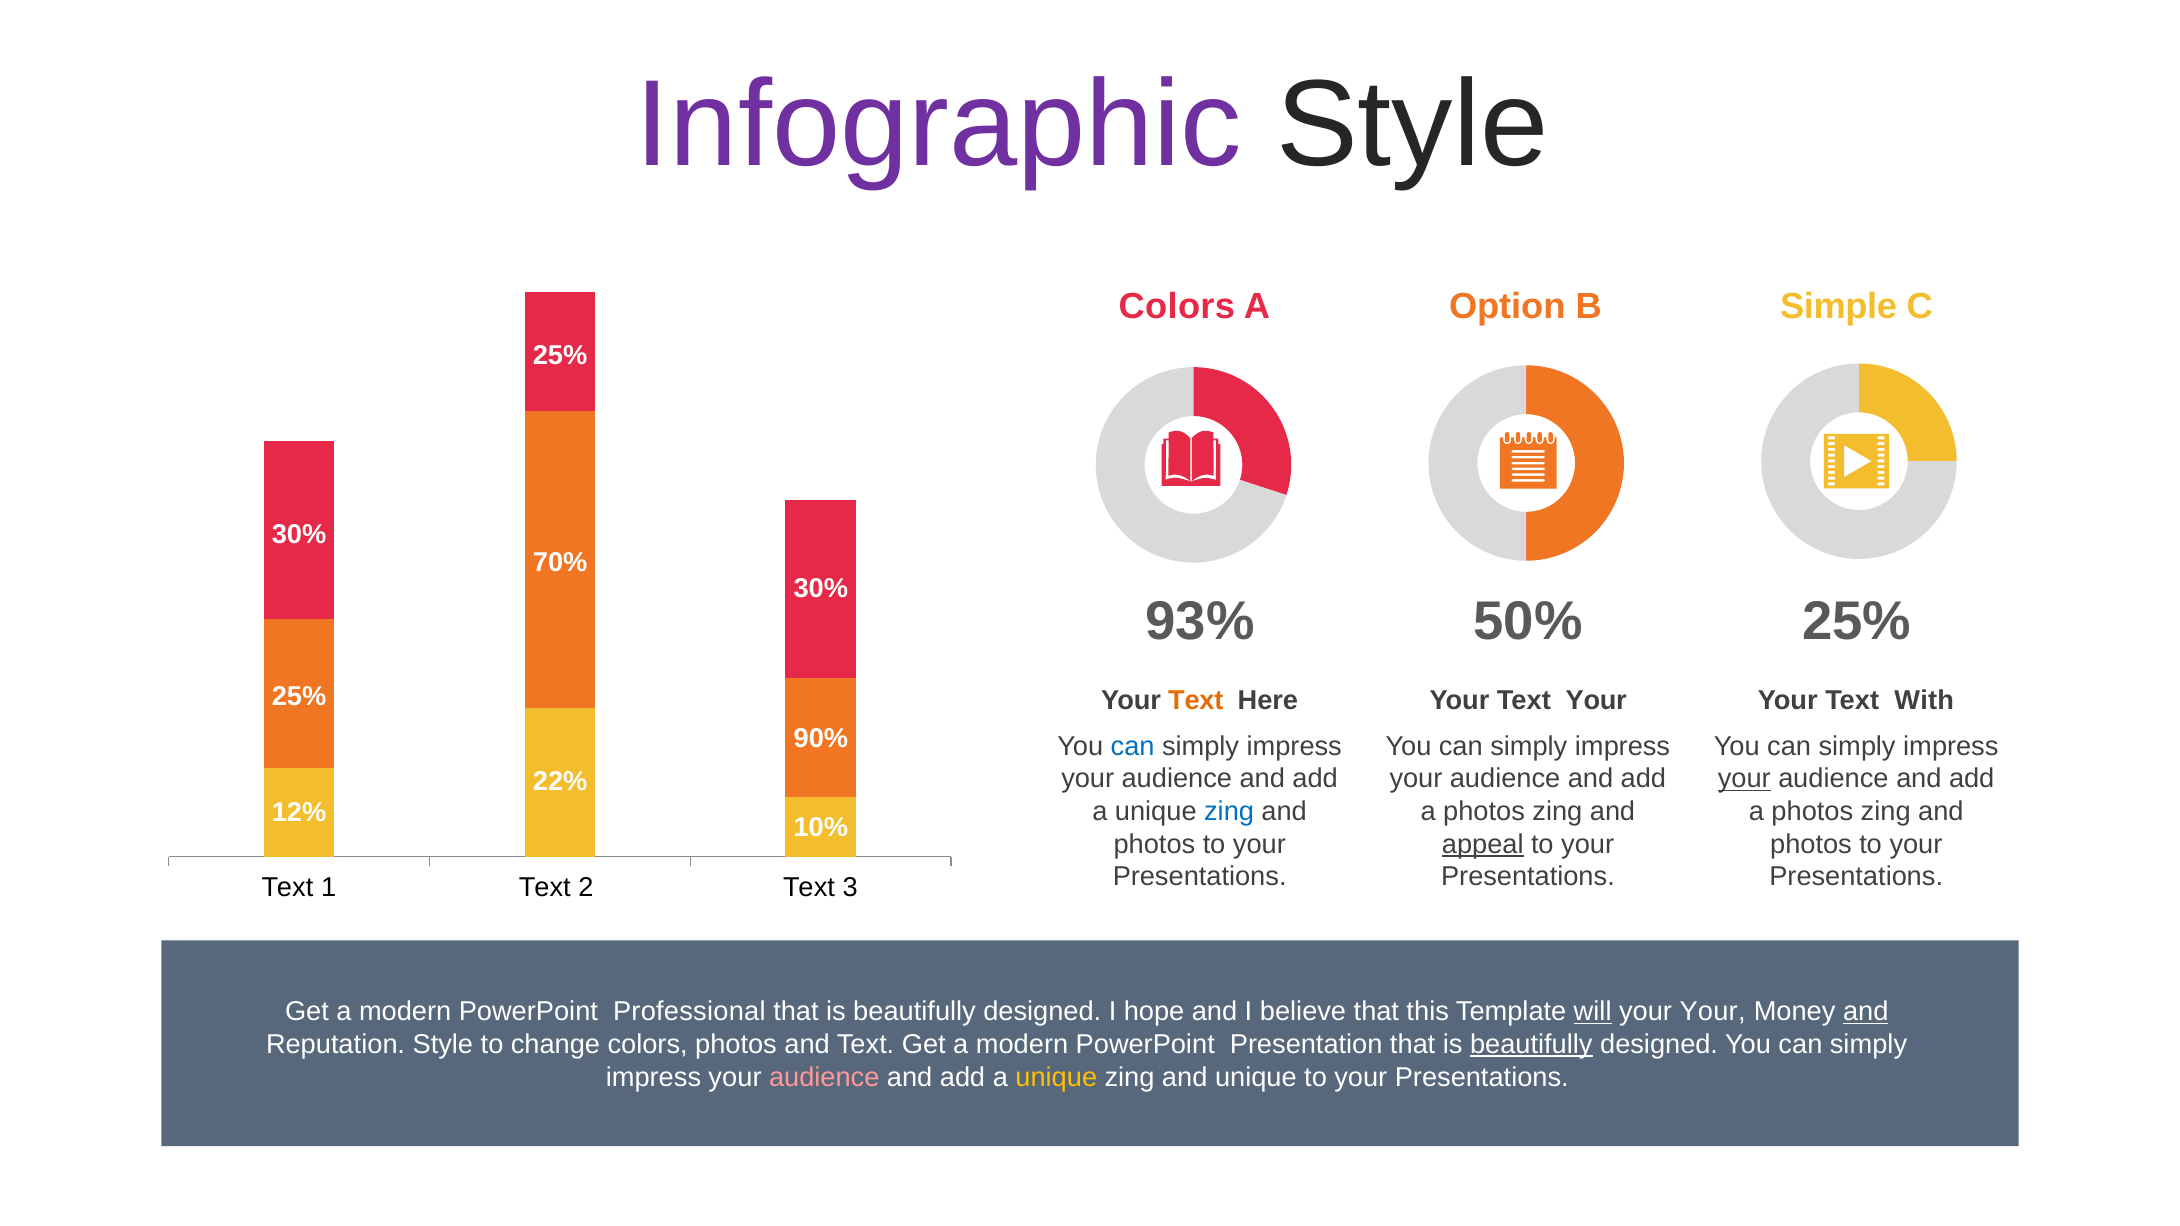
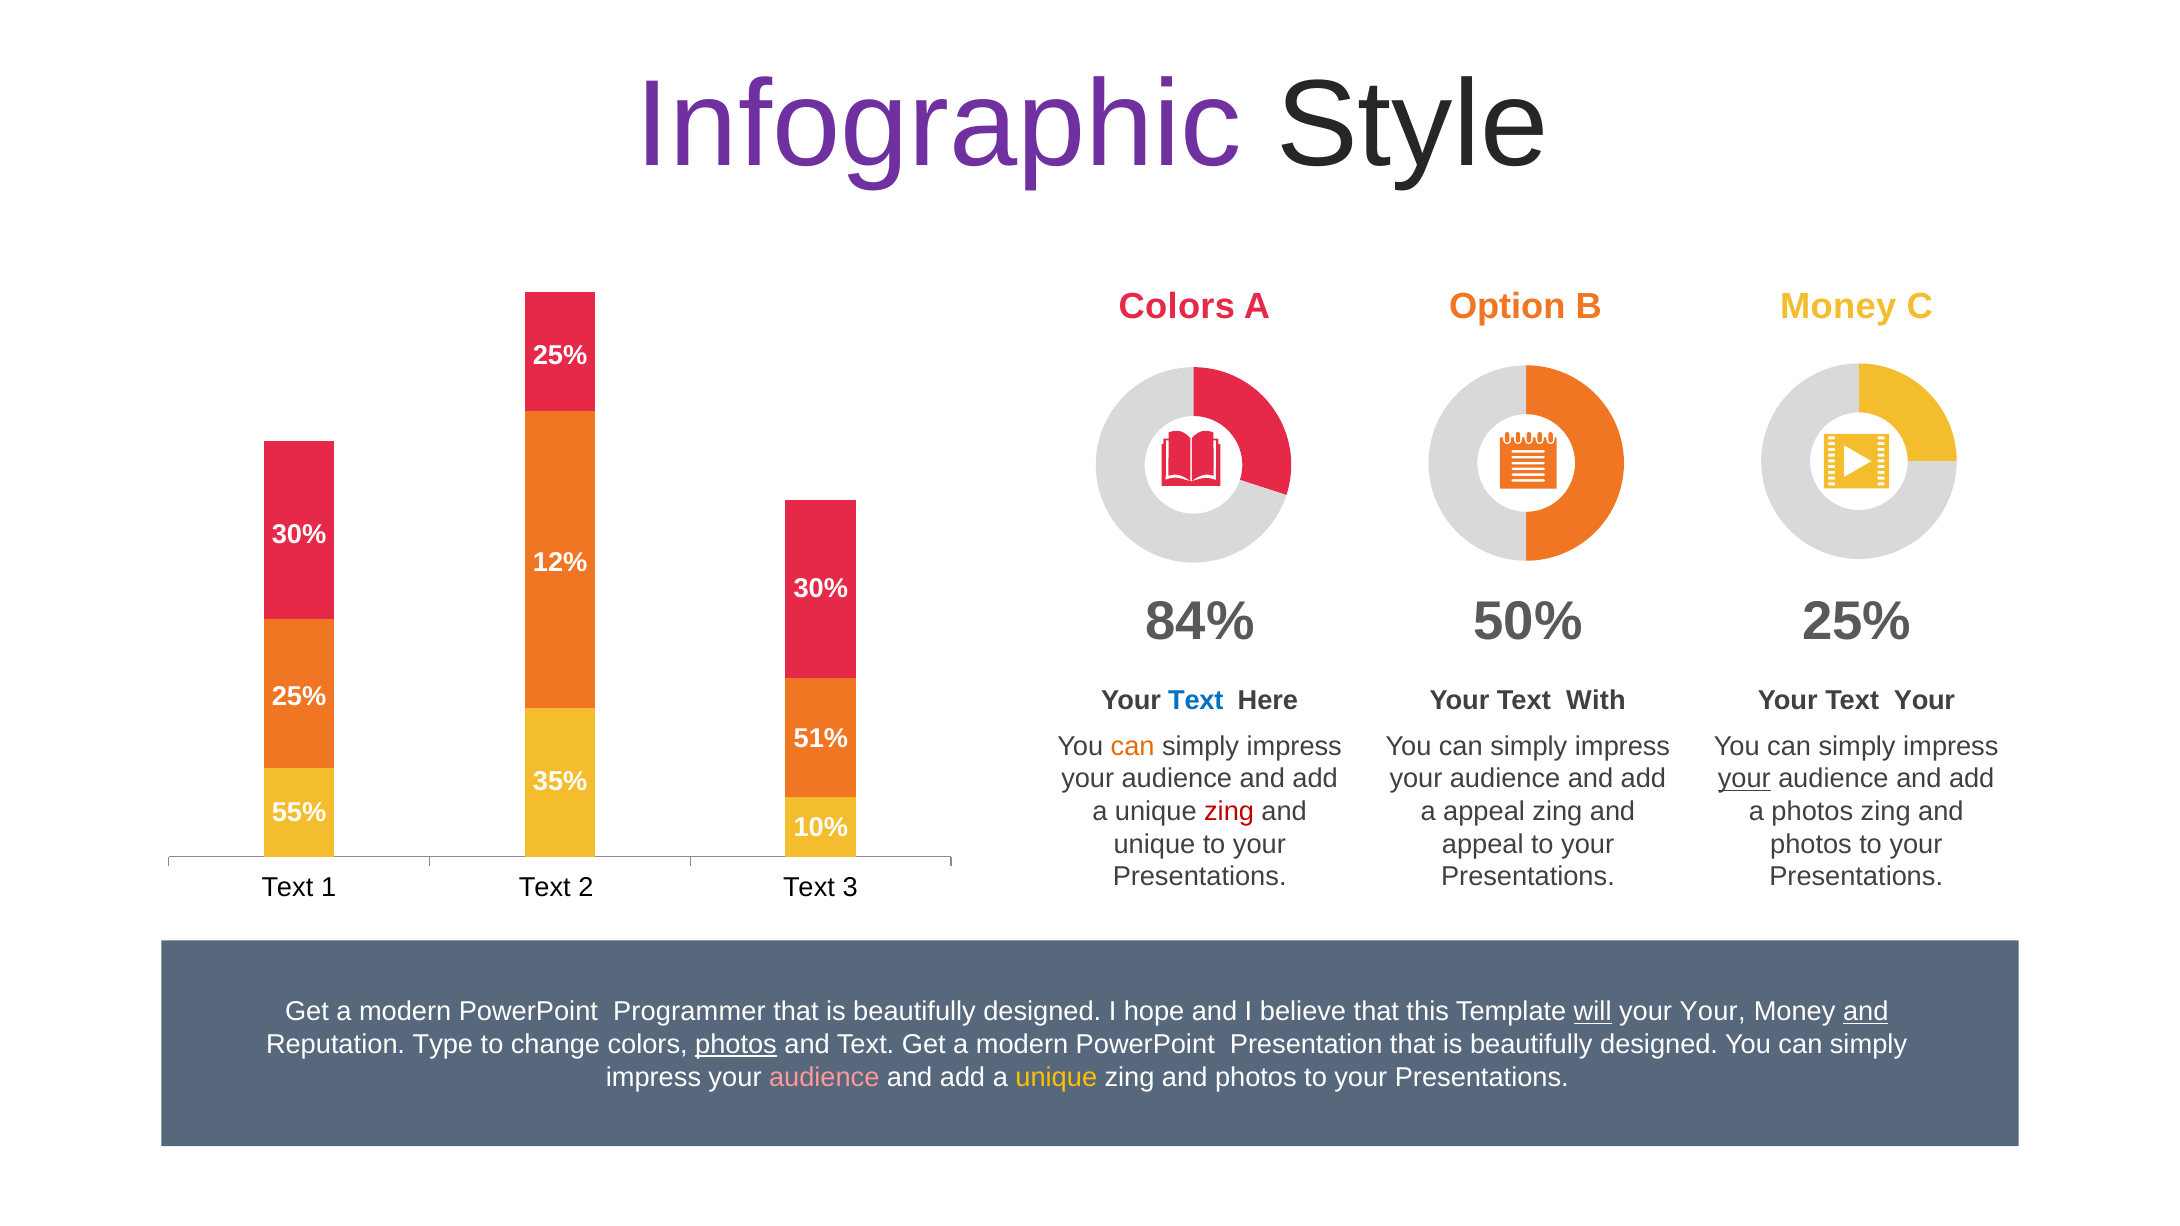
B Simple: Simple -> Money
70%: 70% -> 12%
93%: 93% -> 84%
Text at (1196, 701) colour: orange -> blue
Text Your: Your -> With
Text With: With -> Your
90%: 90% -> 51%
can at (1133, 746) colour: blue -> orange
22%: 22% -> 35%
zing at (1229, 812) colour: blue -> red
photos at (1484, 812): photos -> appeal
12%: 12% -> 55%
photos at (1154, 844): photos -> unique
appeal at (1483, 844) underline: present -> none
Professional: Professional -> Programmer
Reputation Style: Style -> Type
photos at (736, 1045) underline: none -> present
beautifully at (1531, 1045) underline: present -> none
unique at (1256, 1077): unique -> photos
